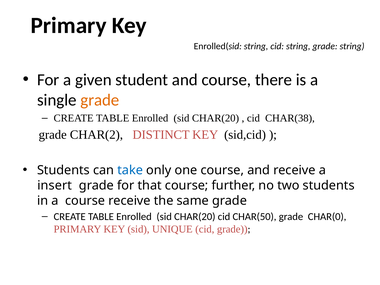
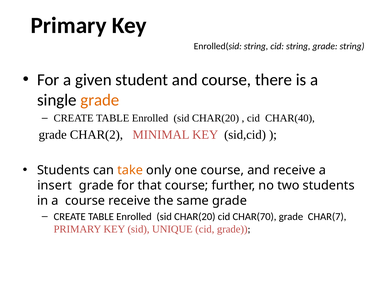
CHAR(38: CHAR(38 -> CHAR(40
DISTINCT: DISTINCT -> MINIMAL
take colour: blue -> orange
CHAR(50: CHAR(50 -> CHAR(70
CHAR(0: CHAR(0 -> CHAR(7
